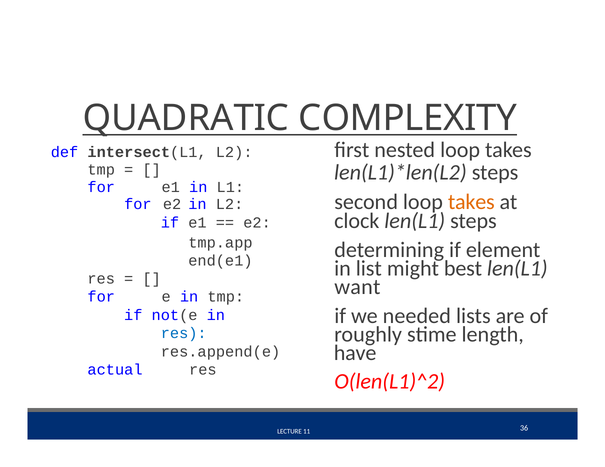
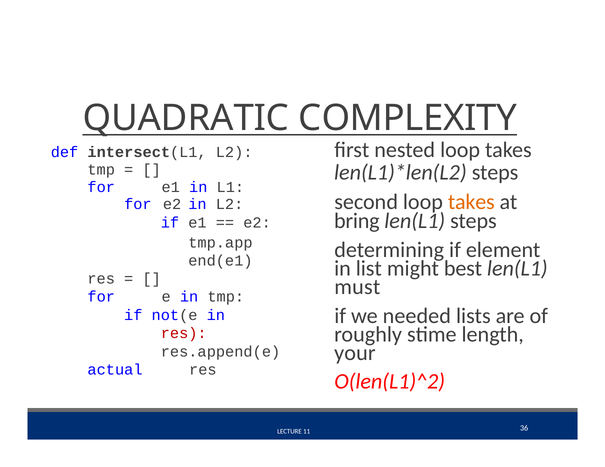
clock: clock -> bring
want: want -> must
res at (184, 334) colour: blue -> red
have: have -> your
